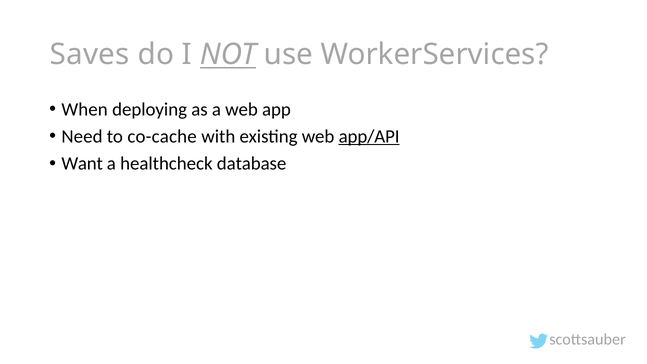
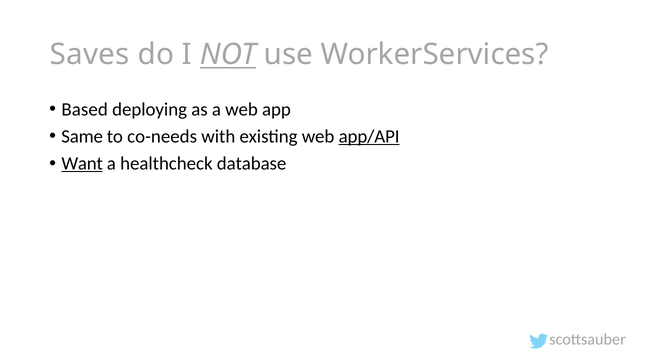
When: When -> Based
Need: Need -> Same
co-cache: co-cache -> co-needs
Want underline: none -> present
